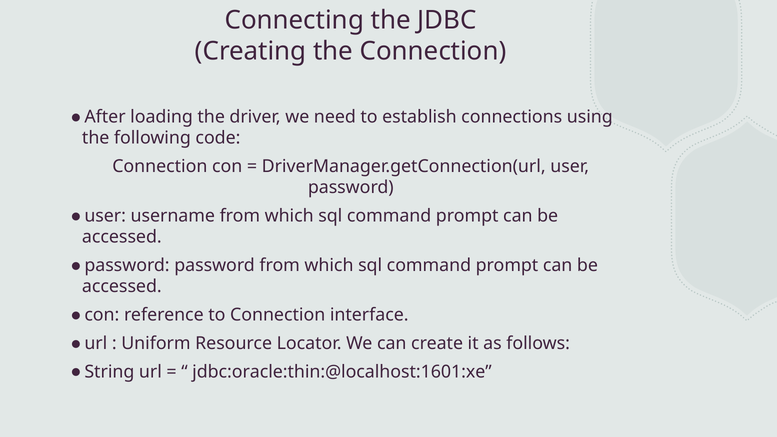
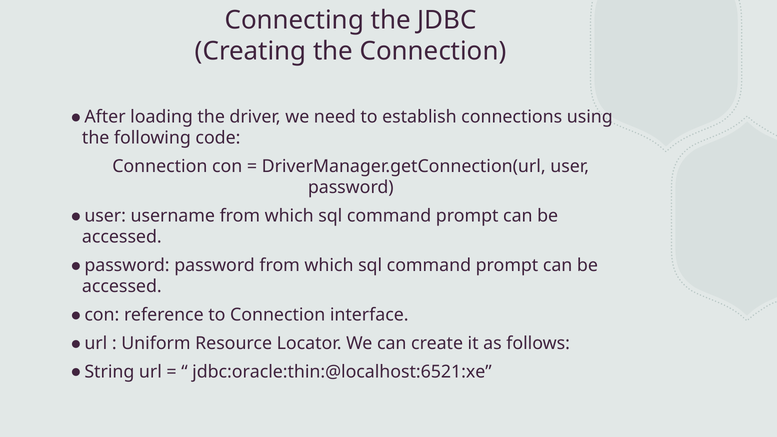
jdbc:oracle:thin:@localhost:1601:xe: jdbc:oracle:thin:@localhost:1601:xe -> jdbc:oracle:thin:@localhost:6521:xe
